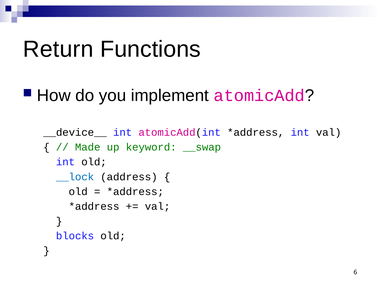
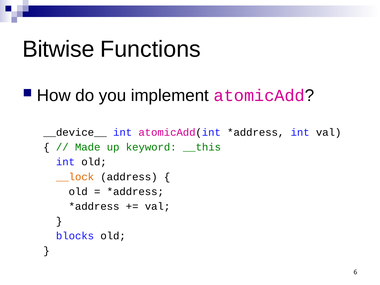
Return: Return -> Bitwise
__swap: __swap -> __this
__lock colour: blue -> orange
